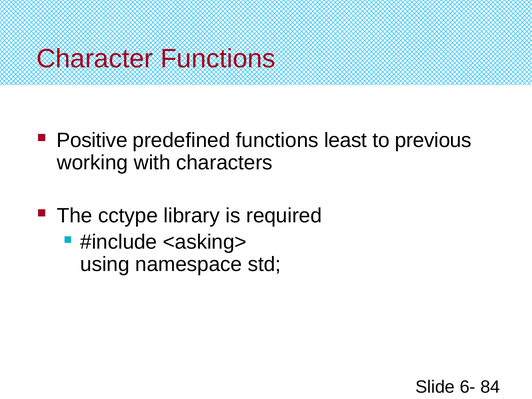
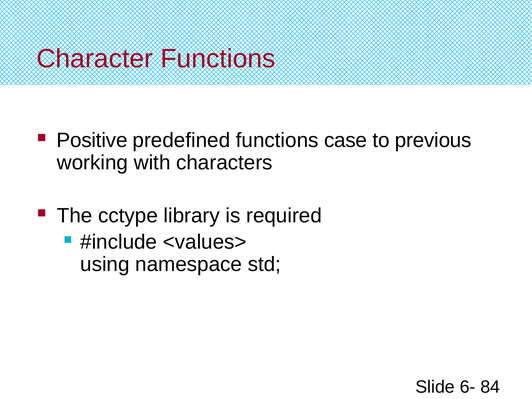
least: least -> case
<asking>: <asking> -> <values>
